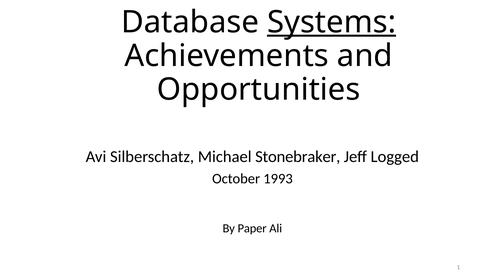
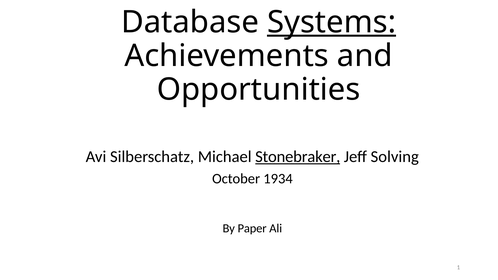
Stonebraker underline: none -> present
Logged: Logged -> Solving
1993: 1993 -> 1934
